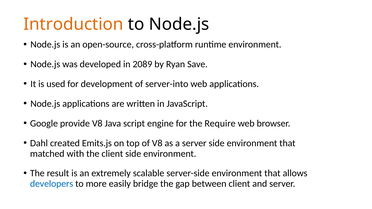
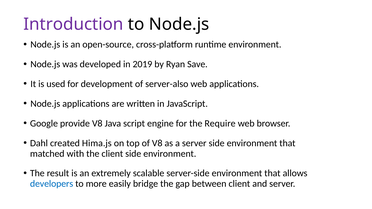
Introduction colour: orange -> purple
2089: 2089 -> 2019
server-into: server-into -> server-also
Emits.js: Emits.js -> Hima.js
